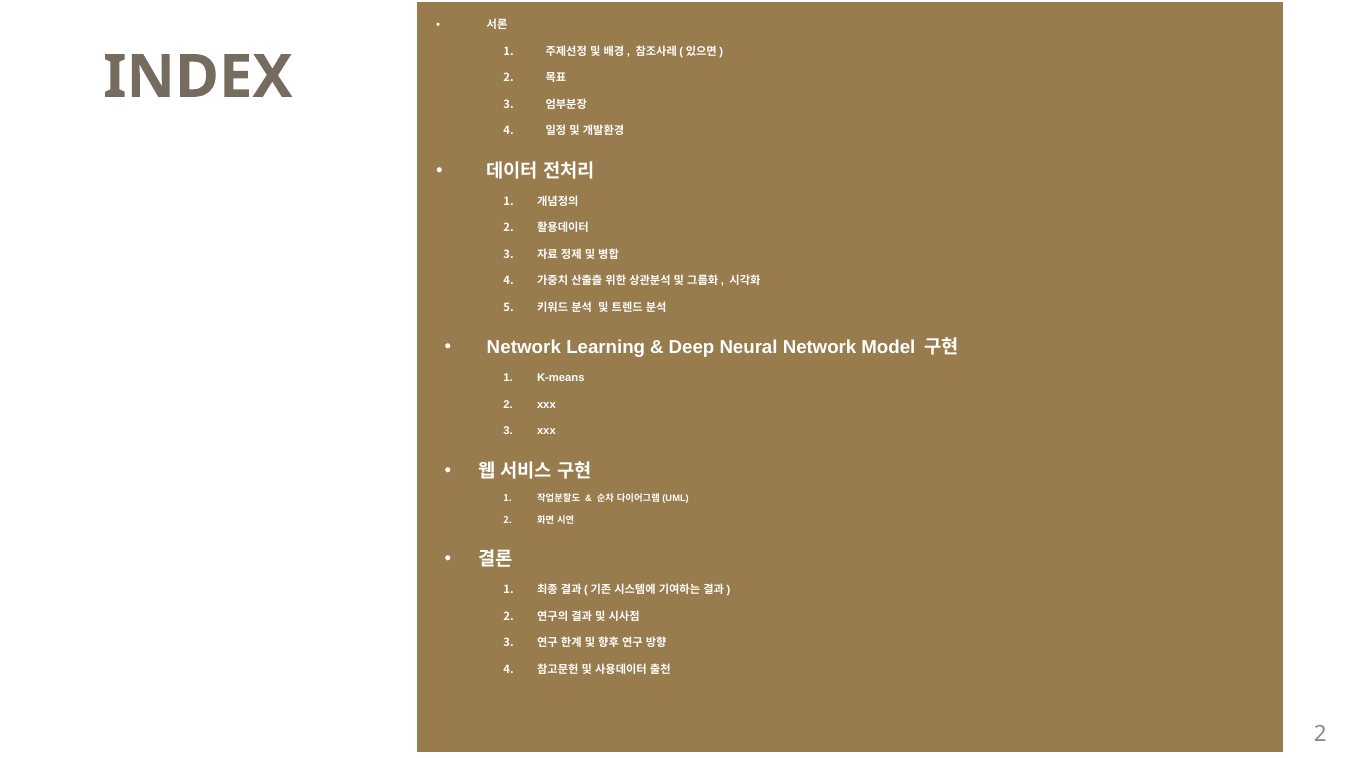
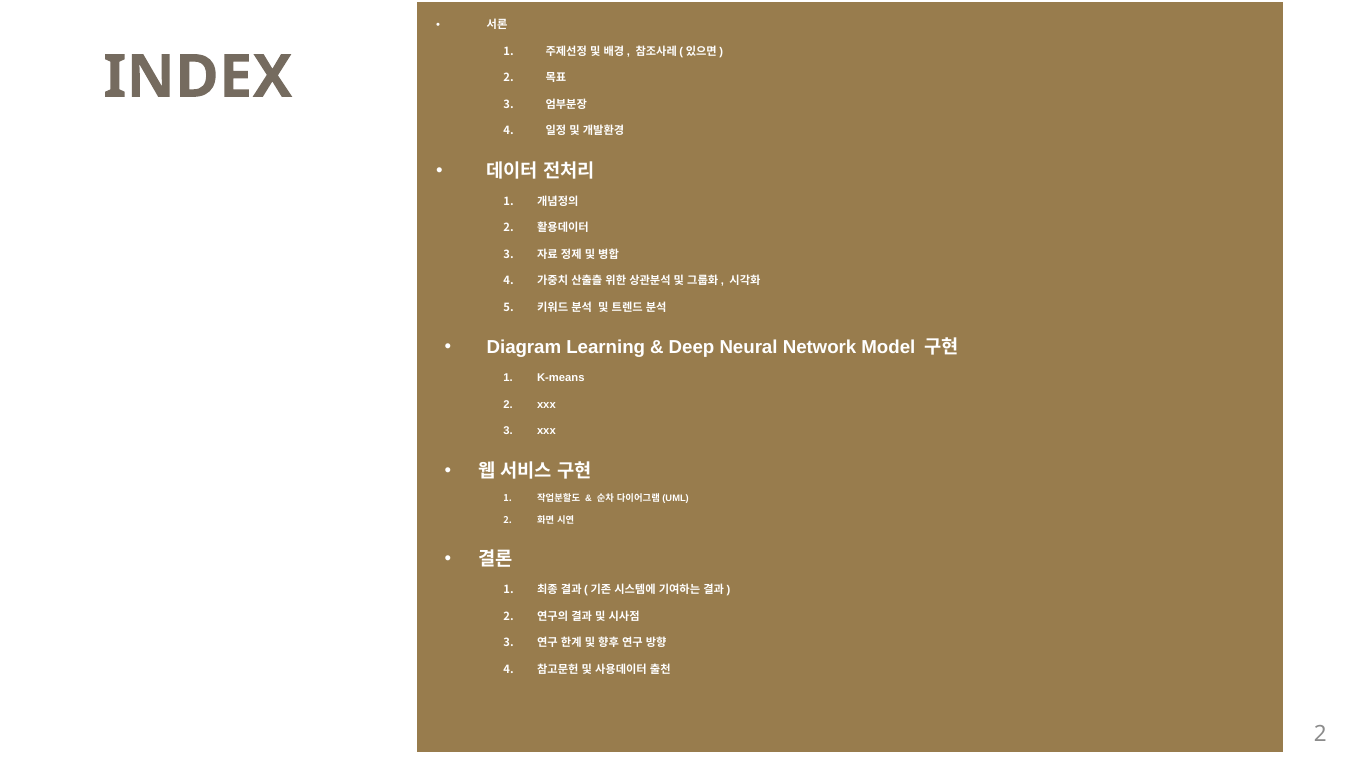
Network at (524, 348): Network -> Diagram
